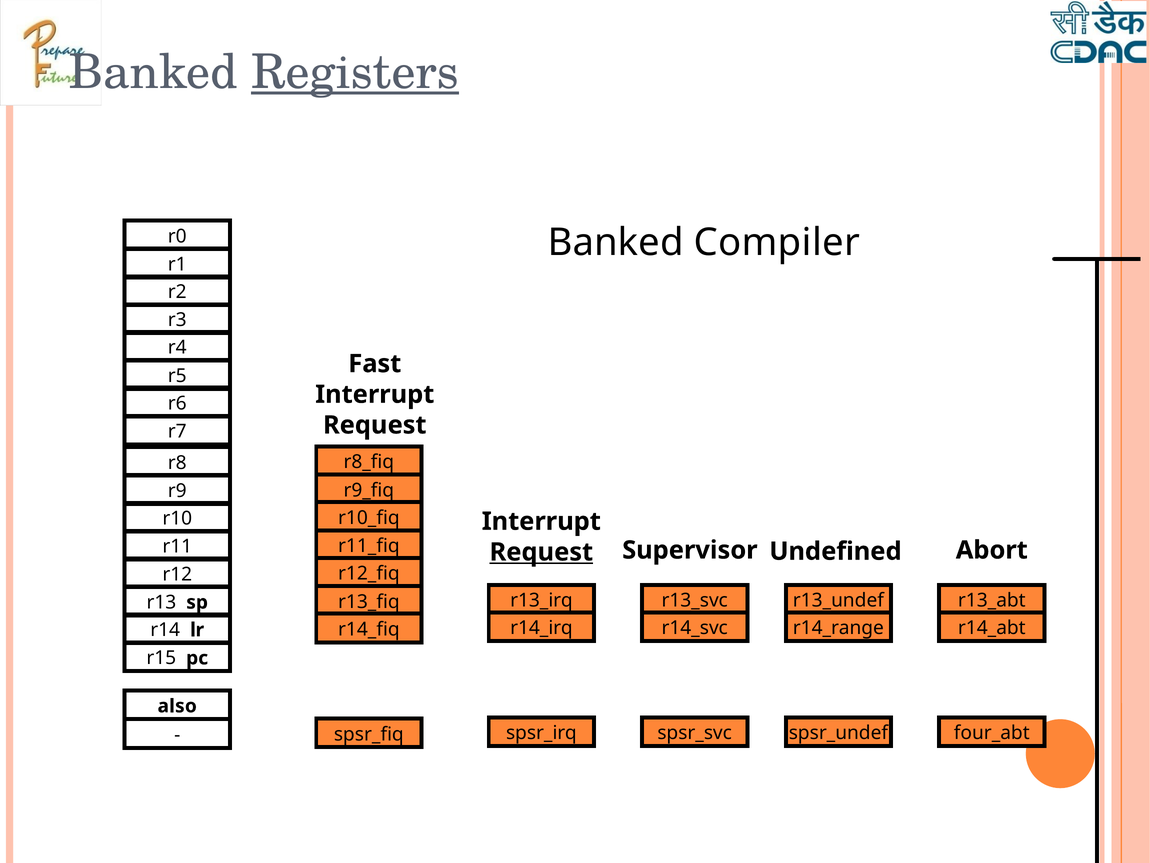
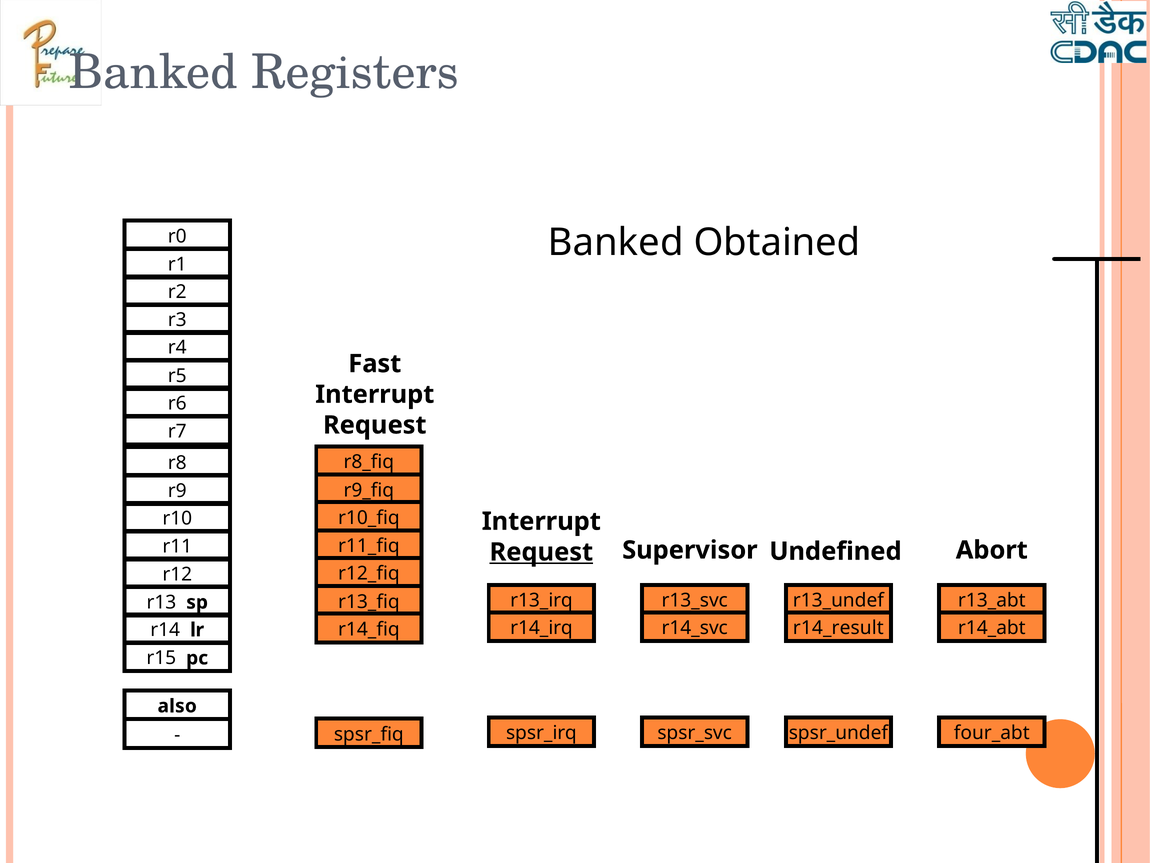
Registers underline: present -> none
Compiler: Compiler -> Obtained
r14_range: r14_range -> r14_result
